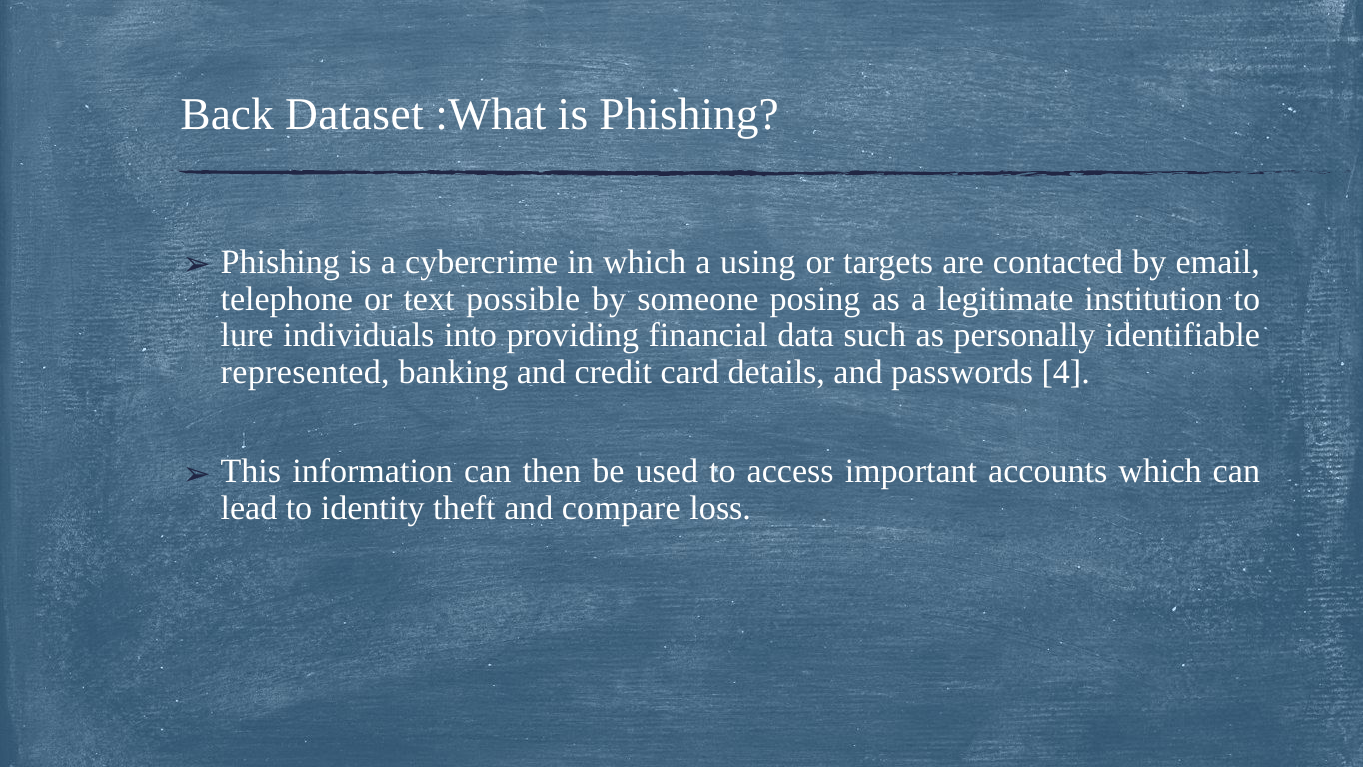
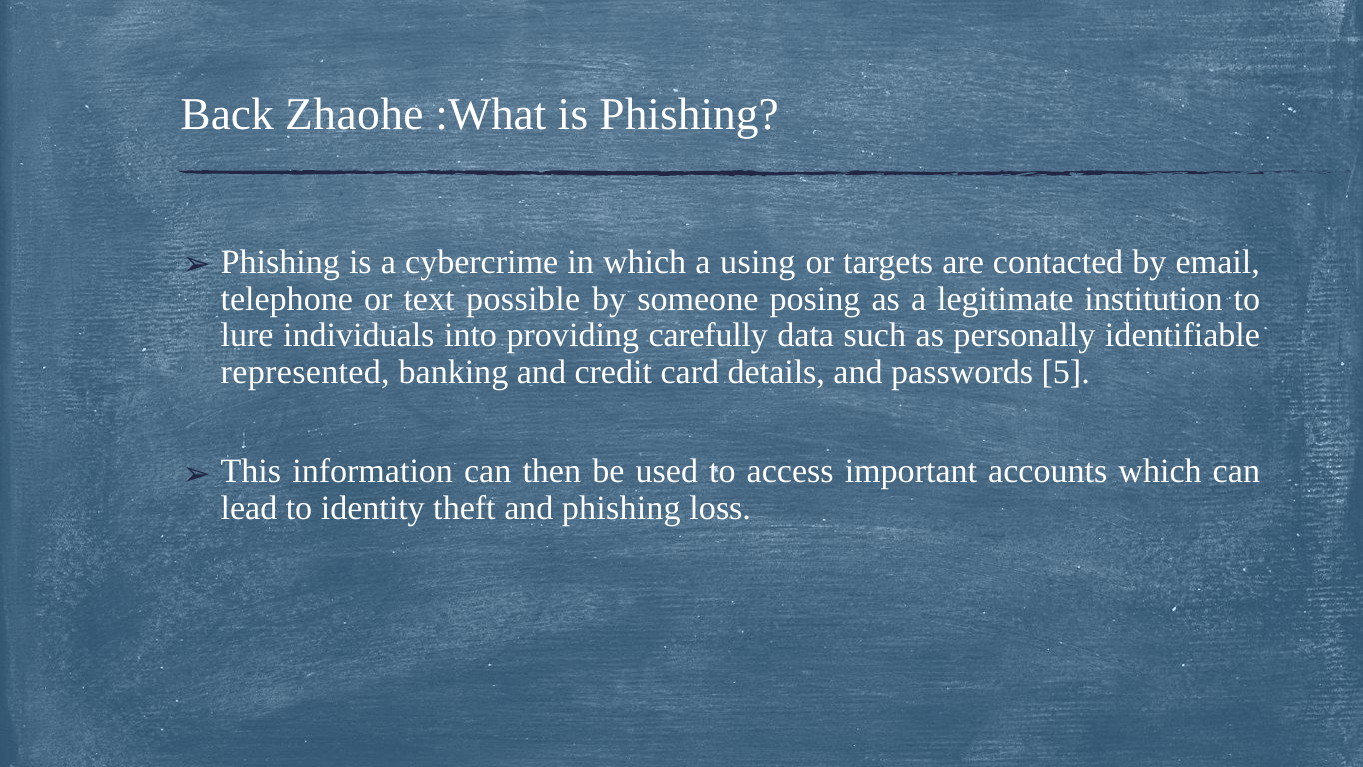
Dataset: Dataset -> Zhaohe
financial: financial -> carefully
4: 4 -> 5
and compare: compare -> phishing
